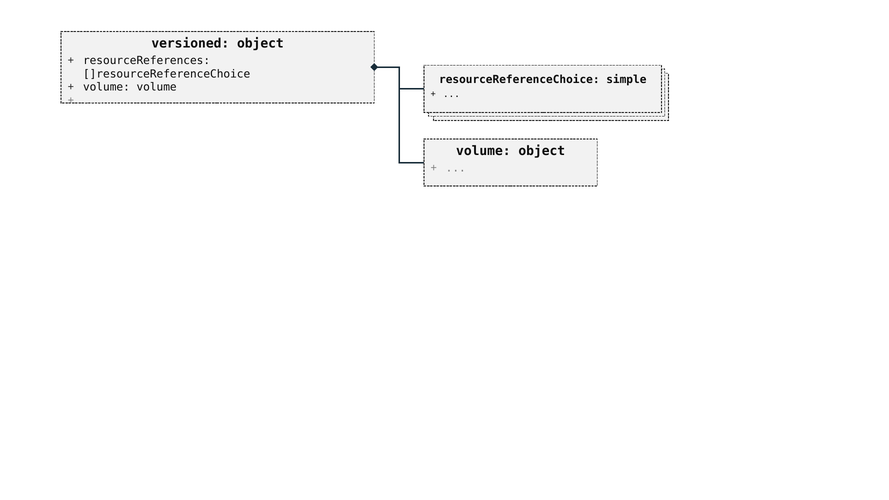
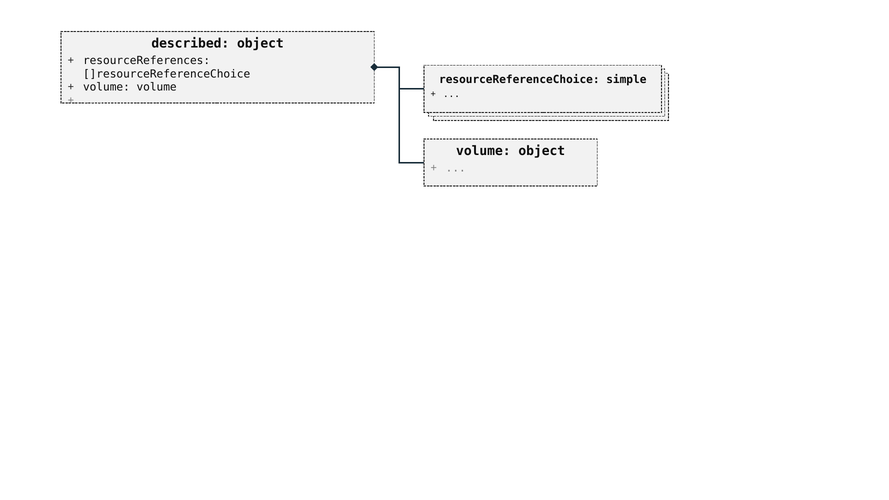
versioned: versioned -> described
